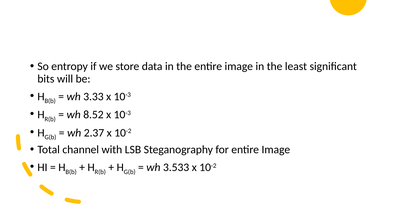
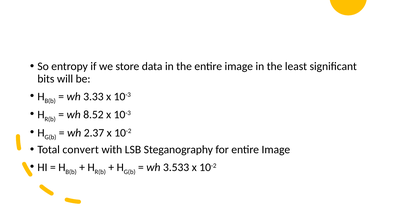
channel: channel -> convert
